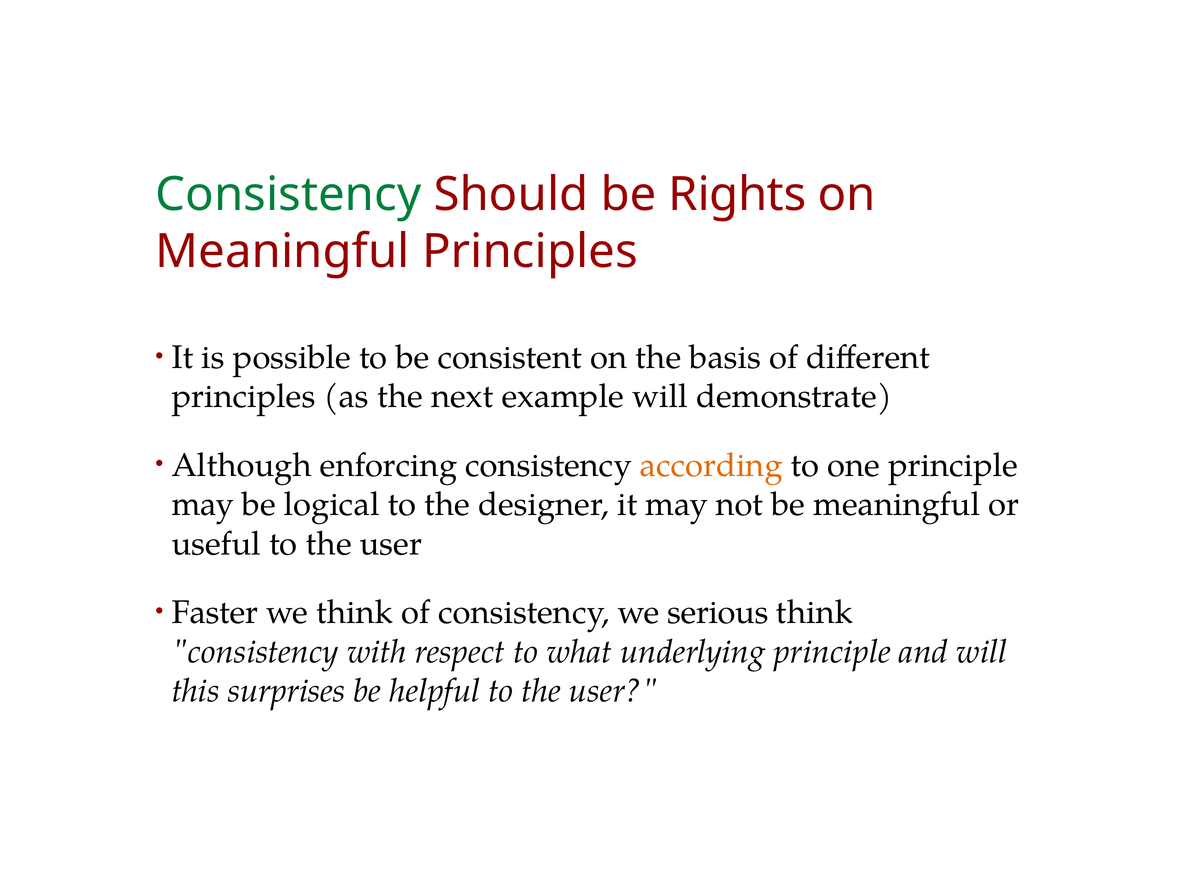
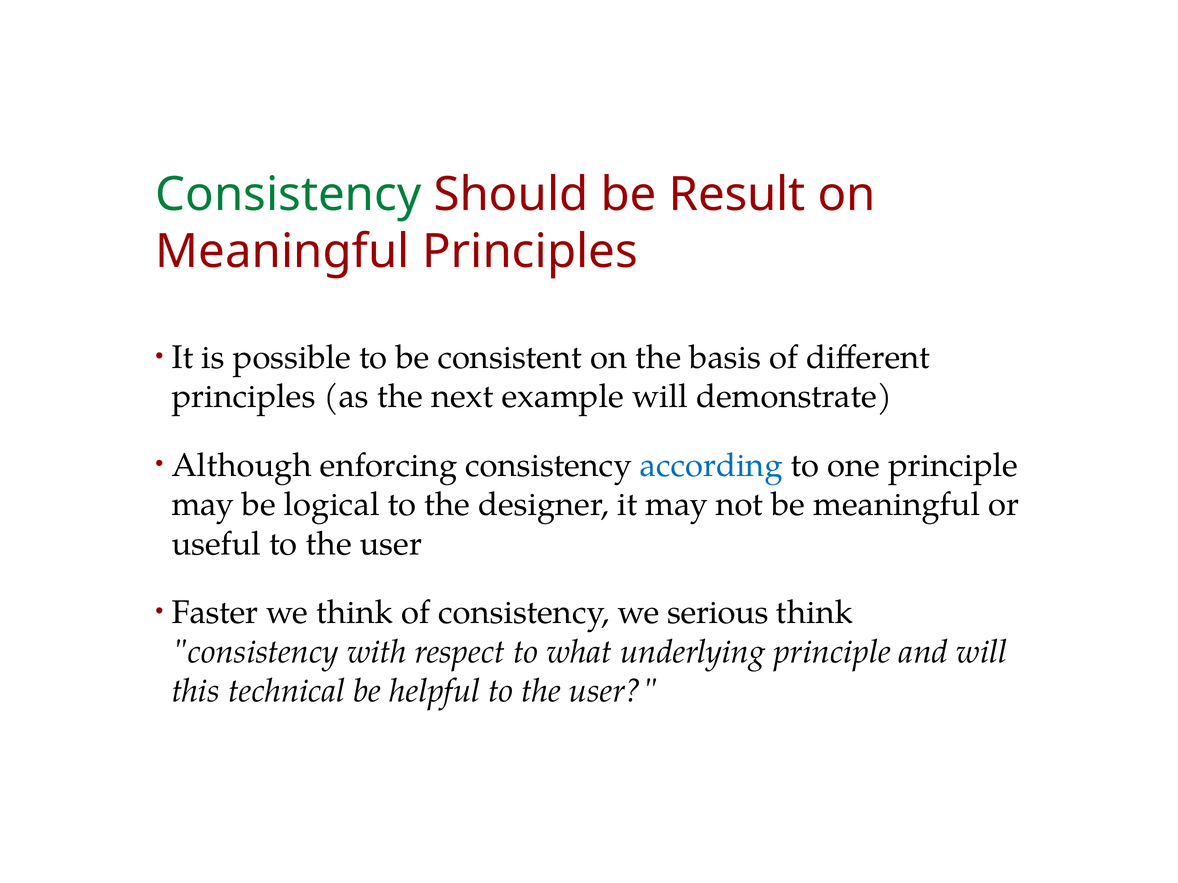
Rights: Rights -> Result
according colour: orange -> blue
surprises: surprises -> technical
